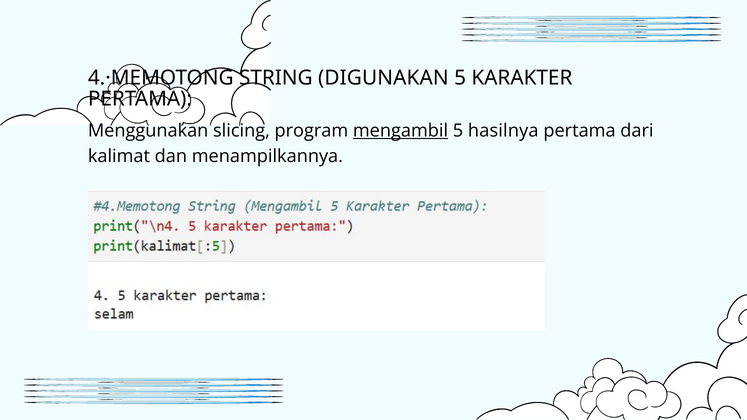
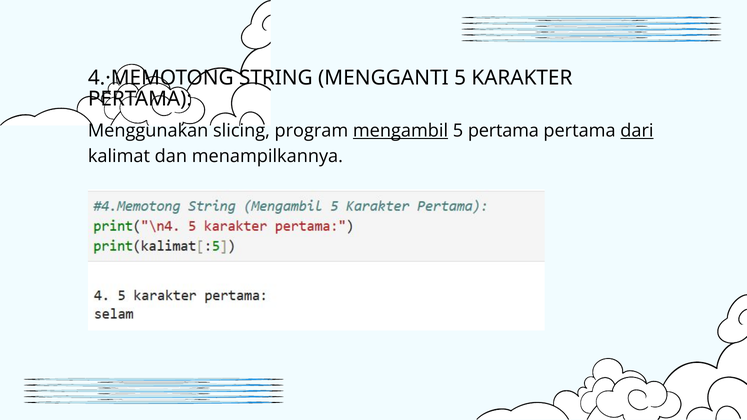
DIGUNAKAN: DIGUNAKAN -> MENGGANTI
5 hasilnya: hasilnya -> pertama
dari underline: none -> present
